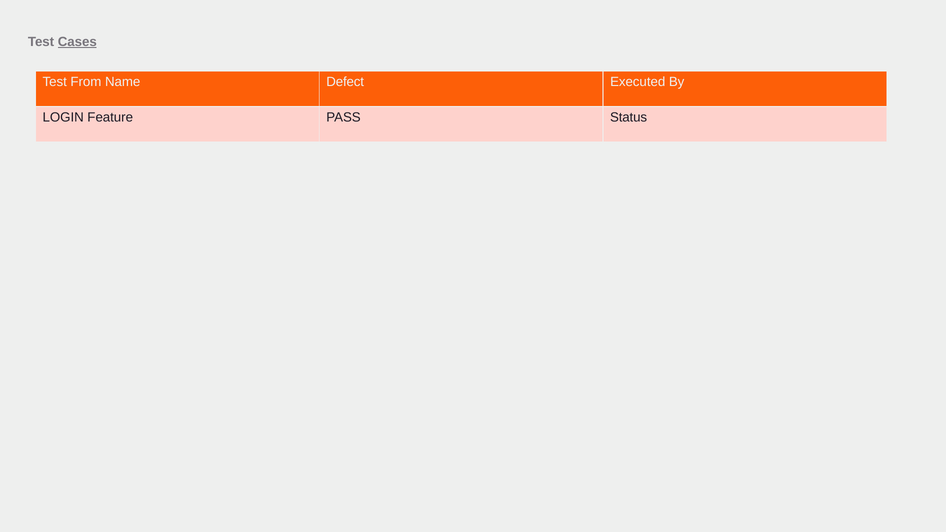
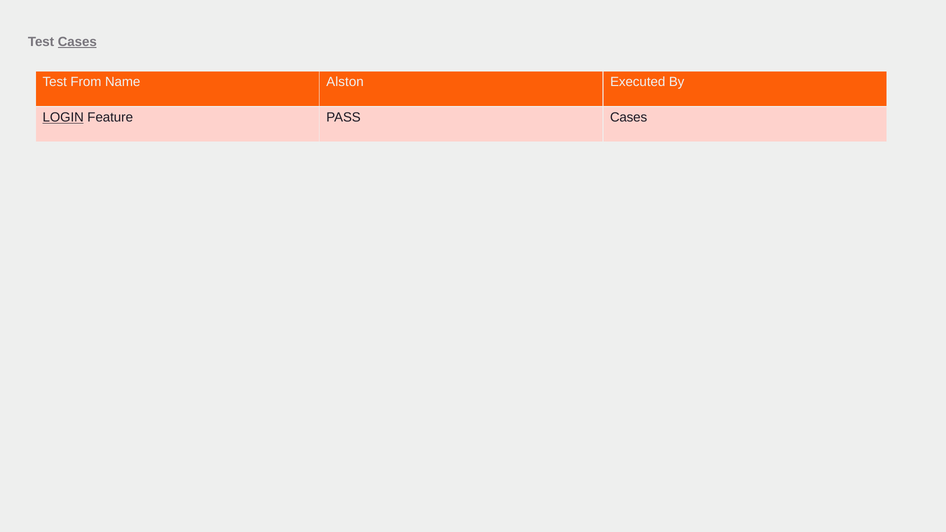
Defect: Defect -> Alston
LOGIN underline: none -> present
PASS Status: Status -> Cases
